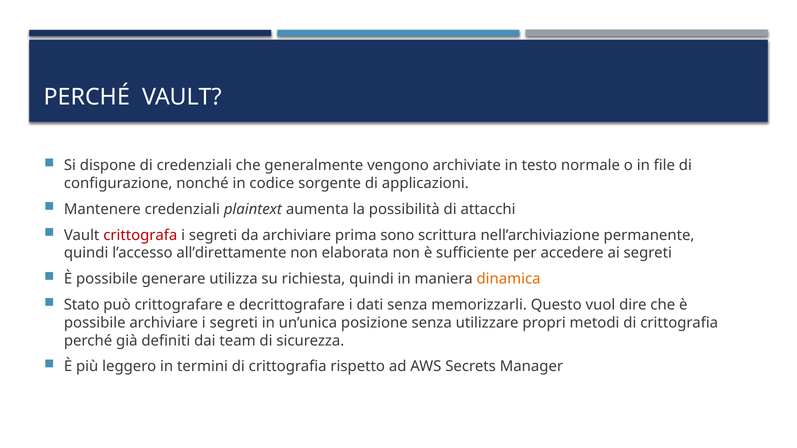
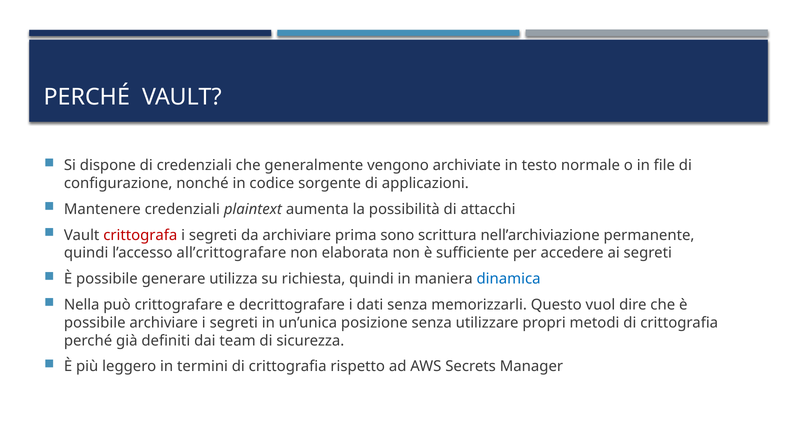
all’direttamente: all’direttamente -> all’crittografare
dinamica colour: orange -> blue
Stato: Stato -> Nella
